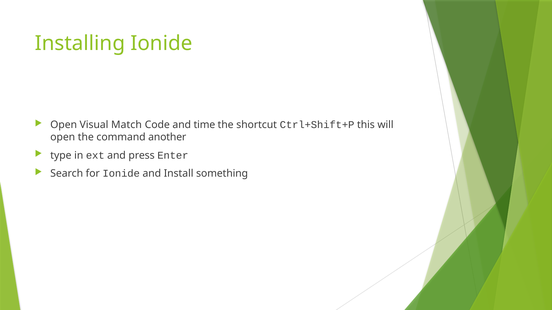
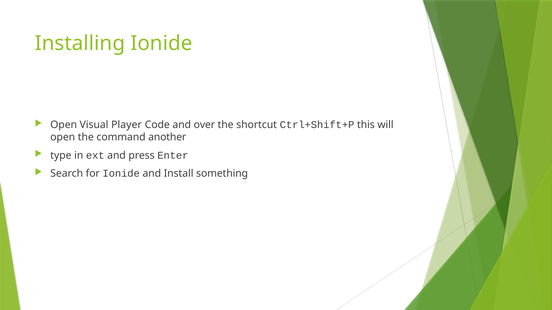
Match: Match -> Player
time: time -> over
